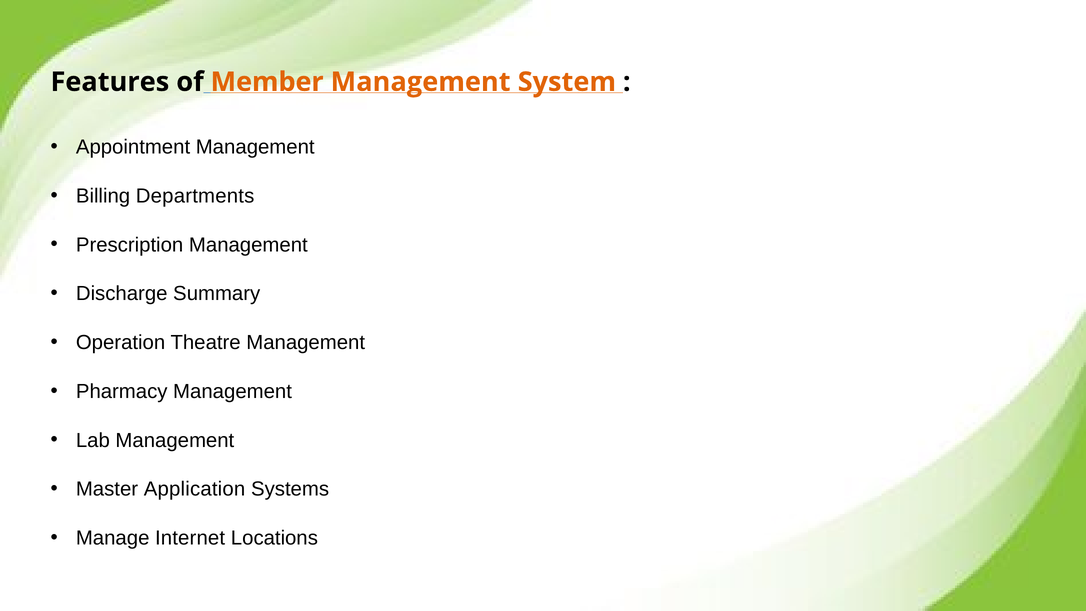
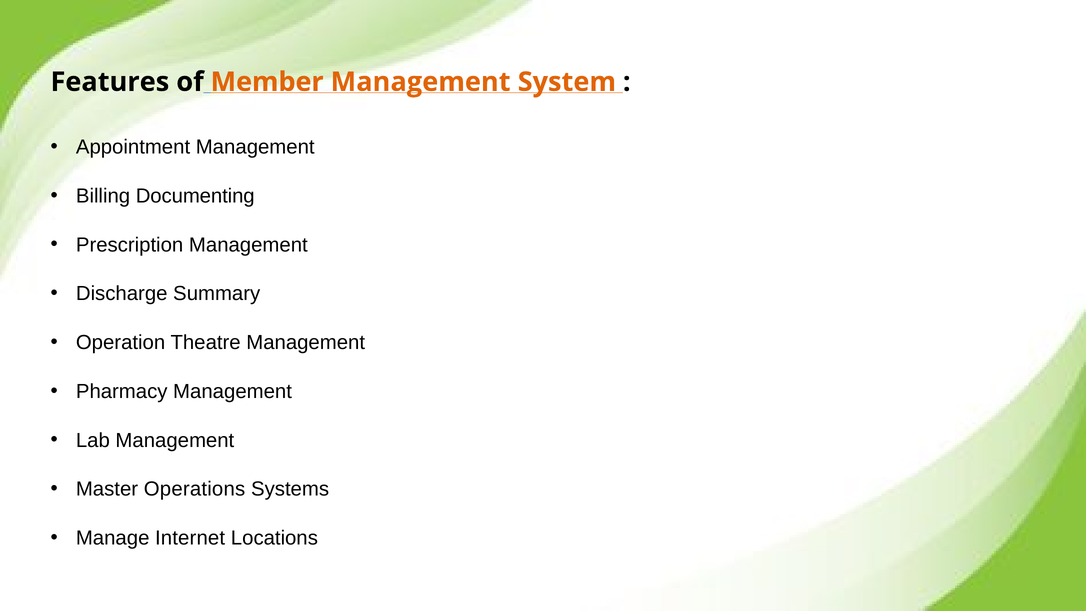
Departments: Departments -> Documenting
Application: Application -> Operations
